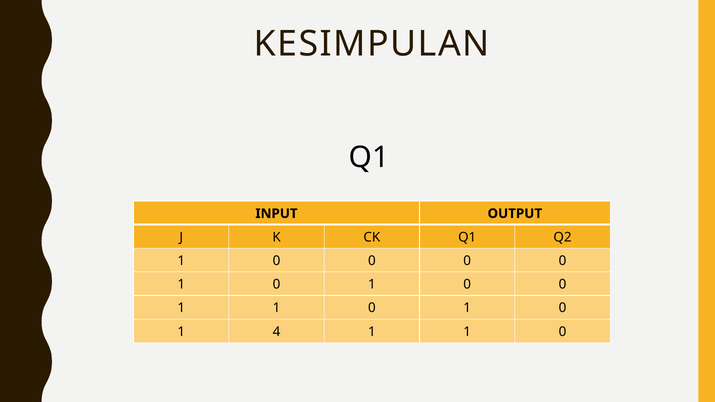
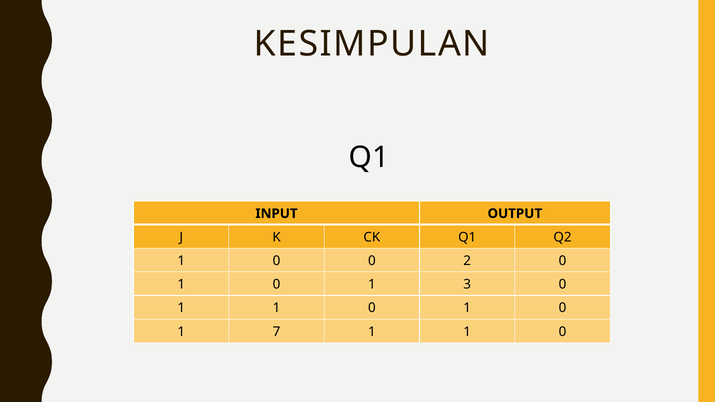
1 0 0 0: 0 -> 2
0 at (467, 285): 0 -> 3
4: 4 -> 7
